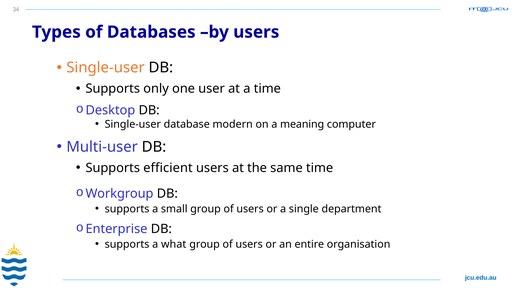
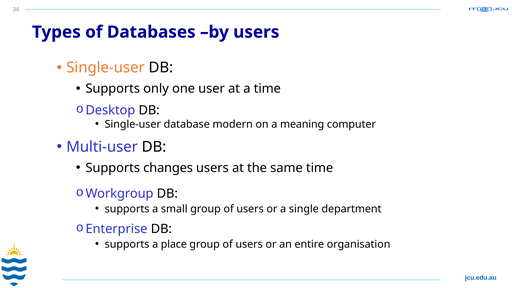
efficient: efficient -> changes
what: what -> place
